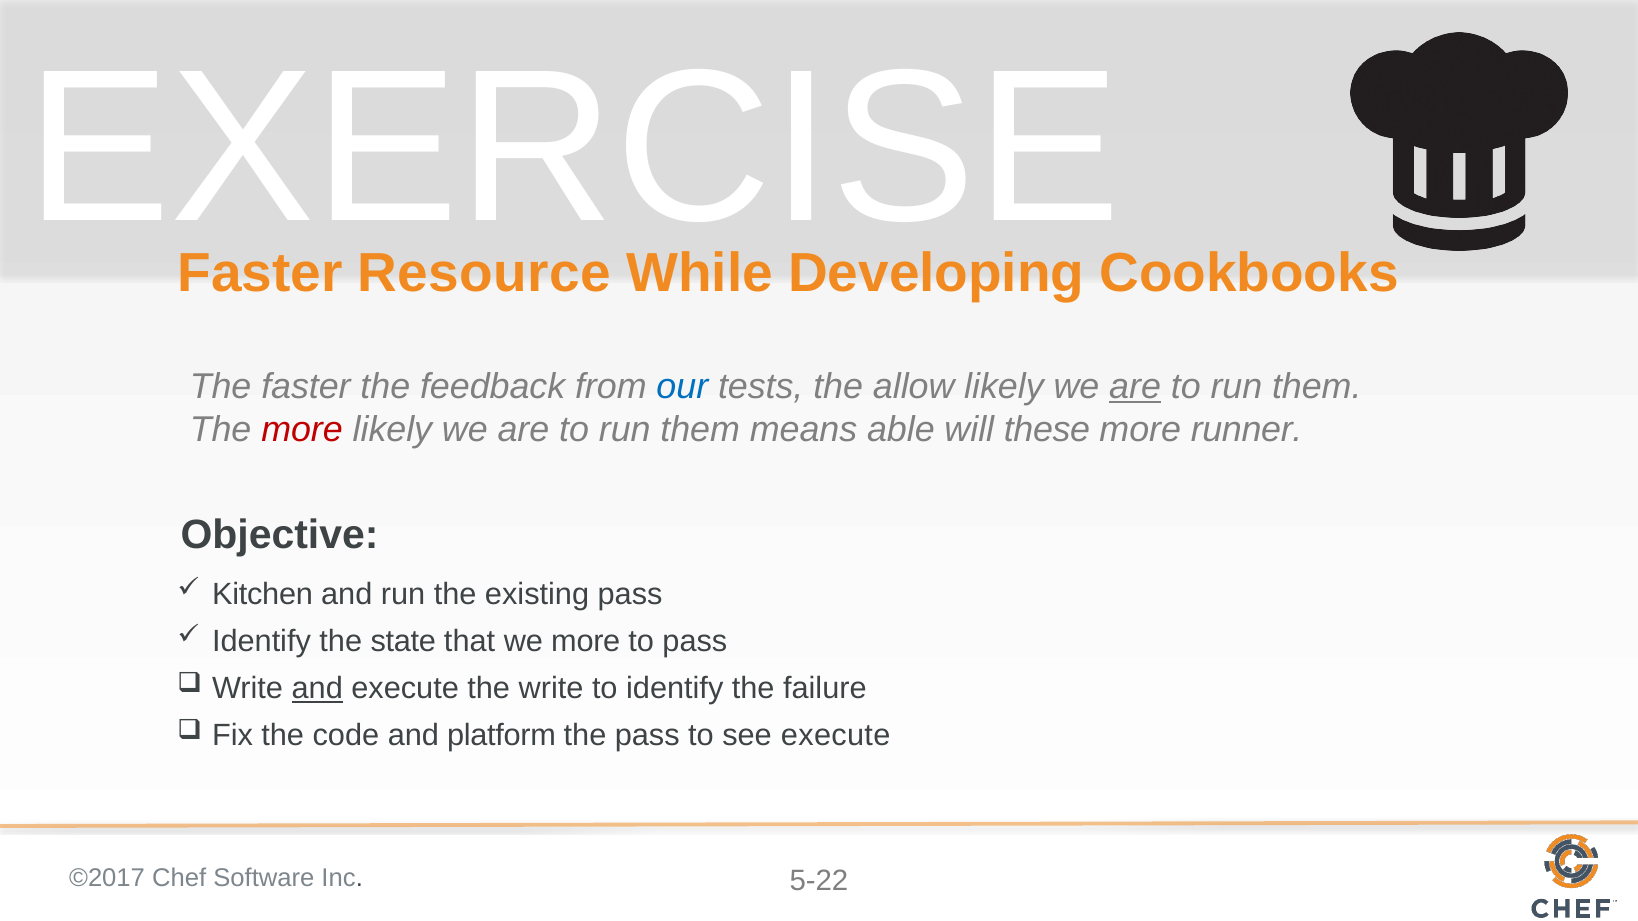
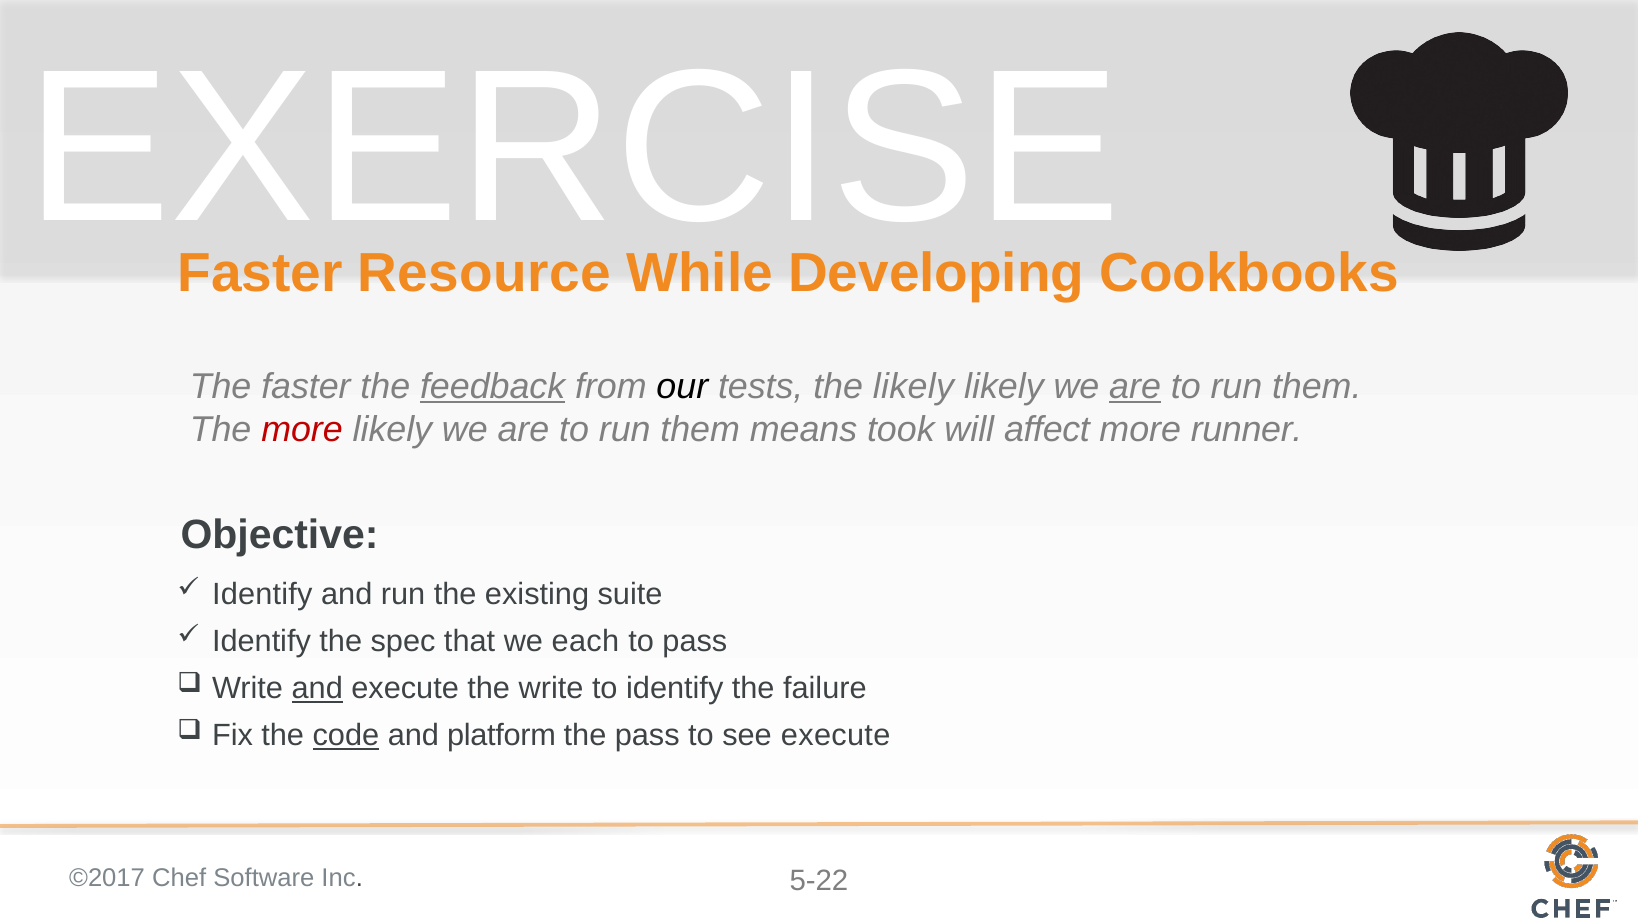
feedback underline: none -> present
our colour: blue -> black
the allow: allow -> likely
able: able -> took
these: these -> affect
Kitchen at (262, 595): Kitchen -> Identify
existing pass: pass -> suite
state: state -> spec
we more: more -> each
code underline: none -> present
